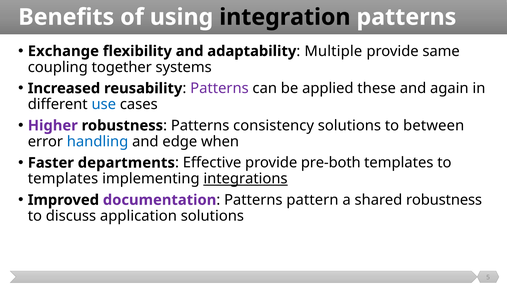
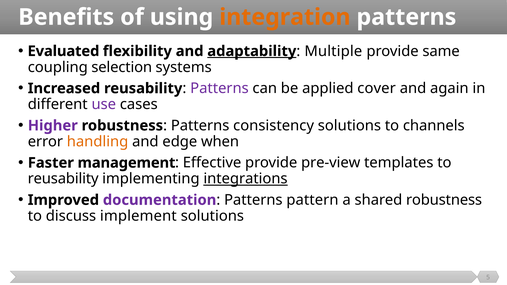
integration colour: black -> orange
Exchange: Exchange -> Evaluated
adaptability underline: none -> present
together: together -> selection
these: these -> cover
use colour: blue -> purple
between: between -> channels
handling colour: blue -> orange
departments: departments -> management
pre-both: pre-both -> pre-view
templates at (63, 179): templates -> reusability
application: application -> implement
